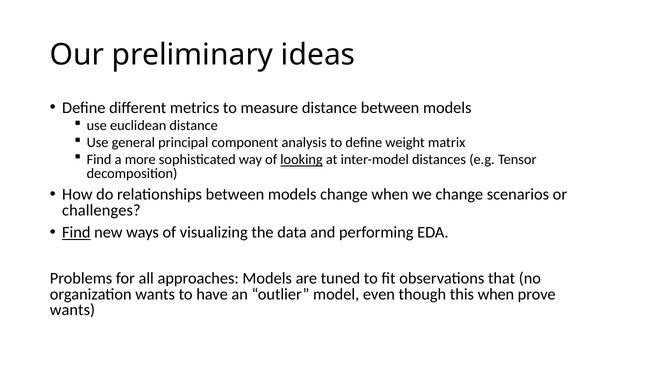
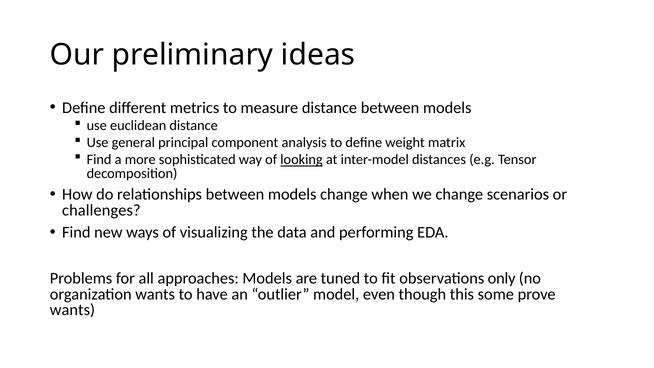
Find at (76, 232) underline: present -> none
that: that -> only
this when: when -> some
